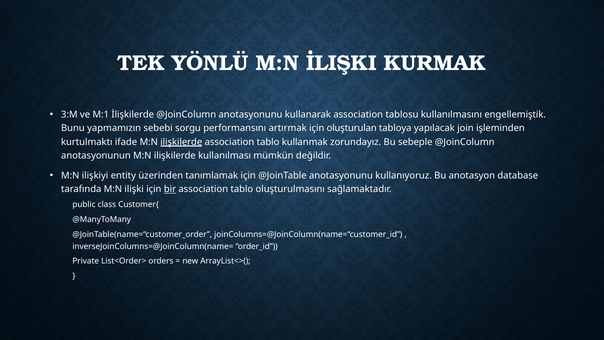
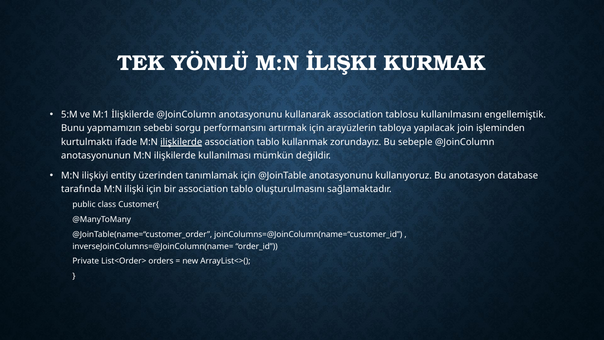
3:M: 3:M -> 5:M
oluşturulan: oluşturulan -> arayüzlerin
bir underline: present -> none
